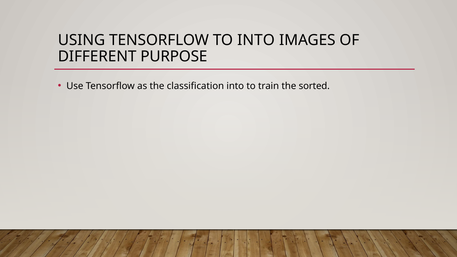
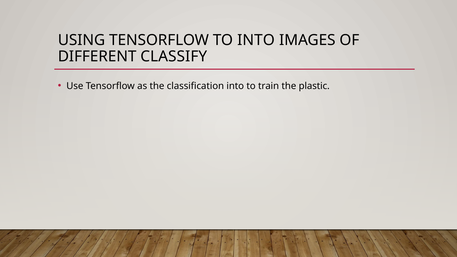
PURPOSE: PURPOSE -> CLASSIFY
sorted: sorted -> plastic
